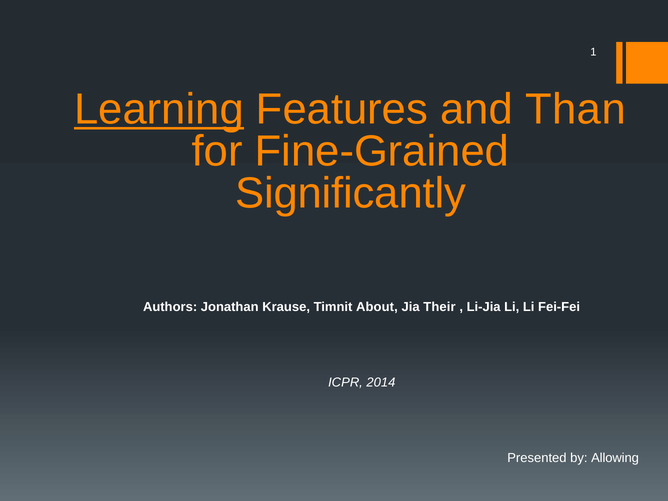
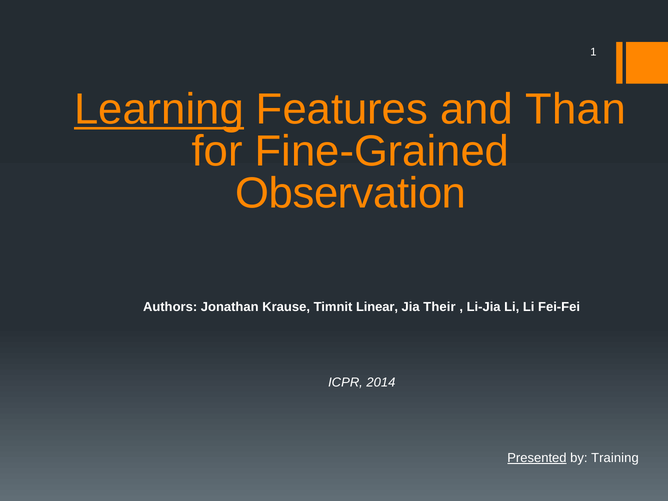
Significantly: Significantly -> Observation
About: About -> Linear
Presented underline: none -> present
Allowing: Allowing -> Training
